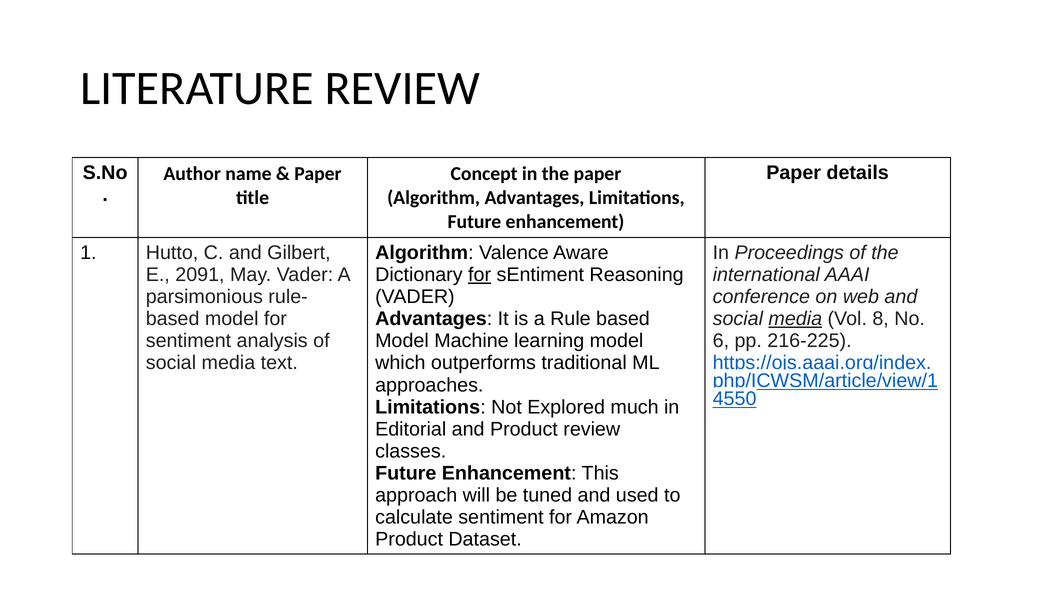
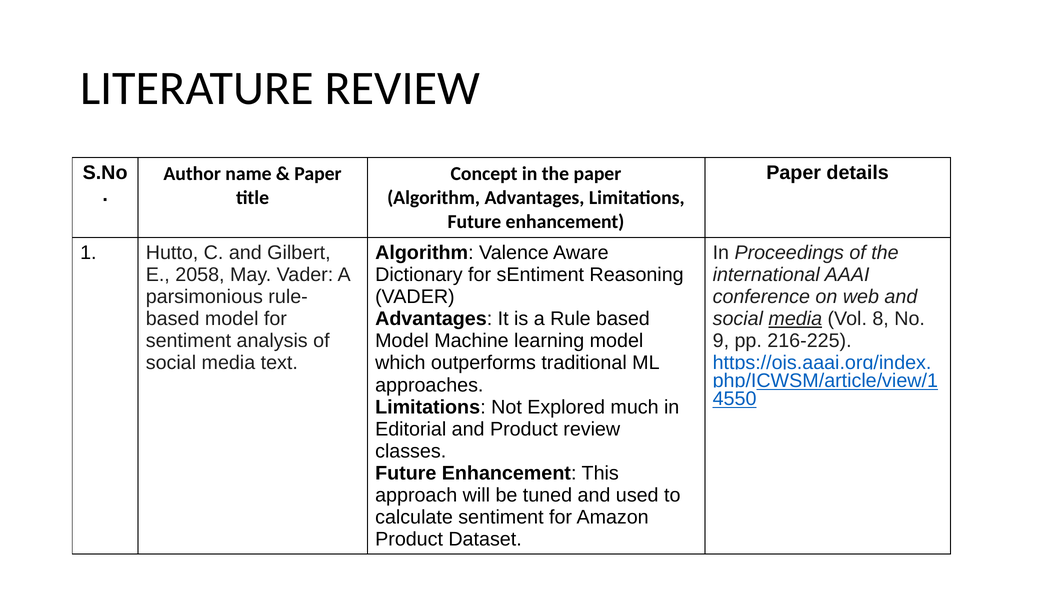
2091: 2091 -> 2058
for at (480, 275) underline: present -> none
6: 6 -> 9
